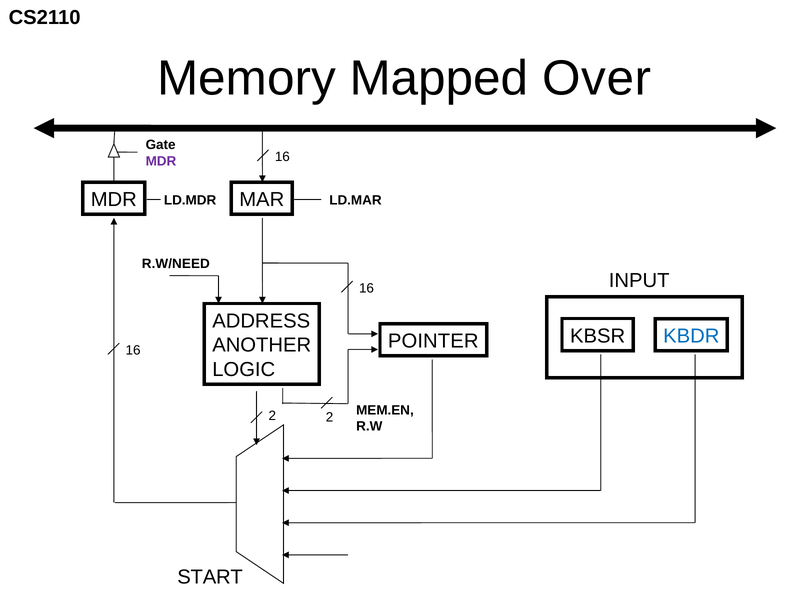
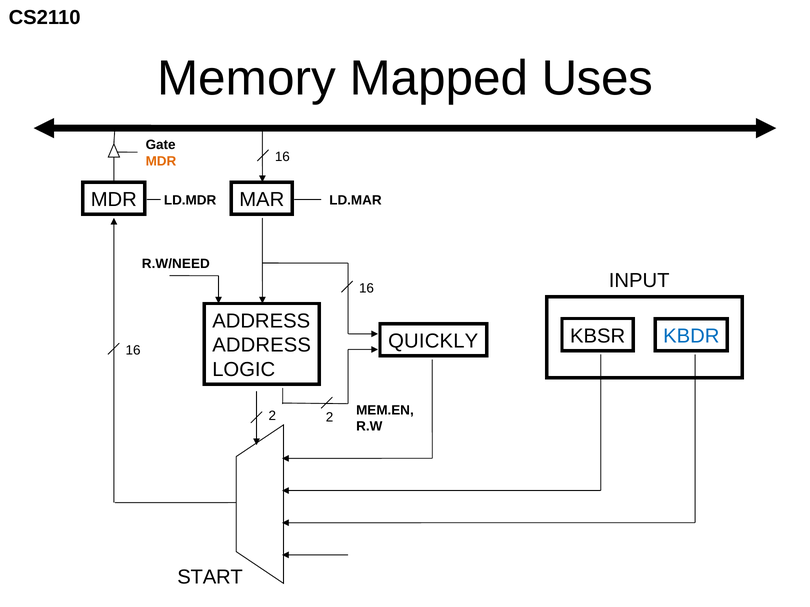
Over: Over -> Uses
MDR at (161, 161) colour: purple -> orange
POINTER: POINTER -> QUICKLY
ANOTHER at (262, 346): ANOTHER -> ADDRESS
